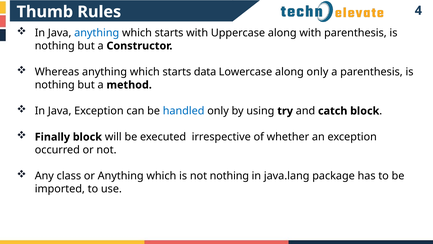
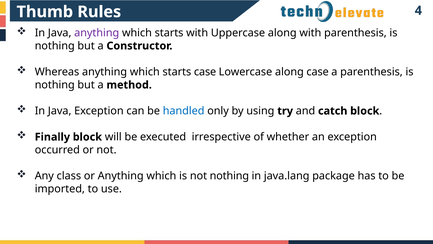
anything at (97, 33) colour: blue -> purple
starts data: data -> case
along only: only -> case
